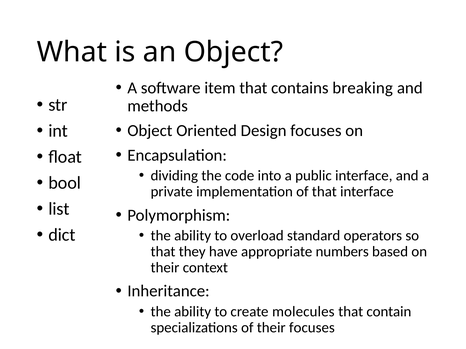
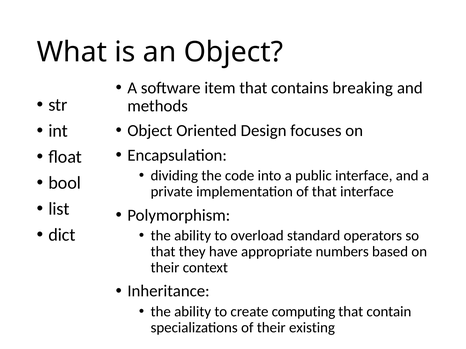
molecules: molecules -> computing
their focuses: focuses -> existing
